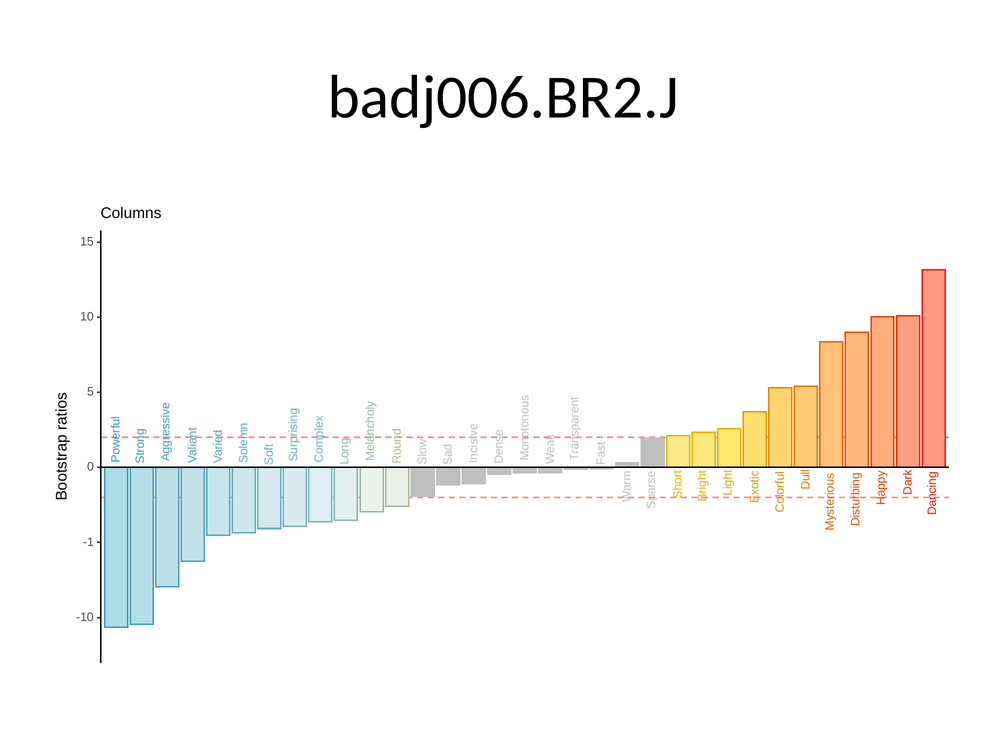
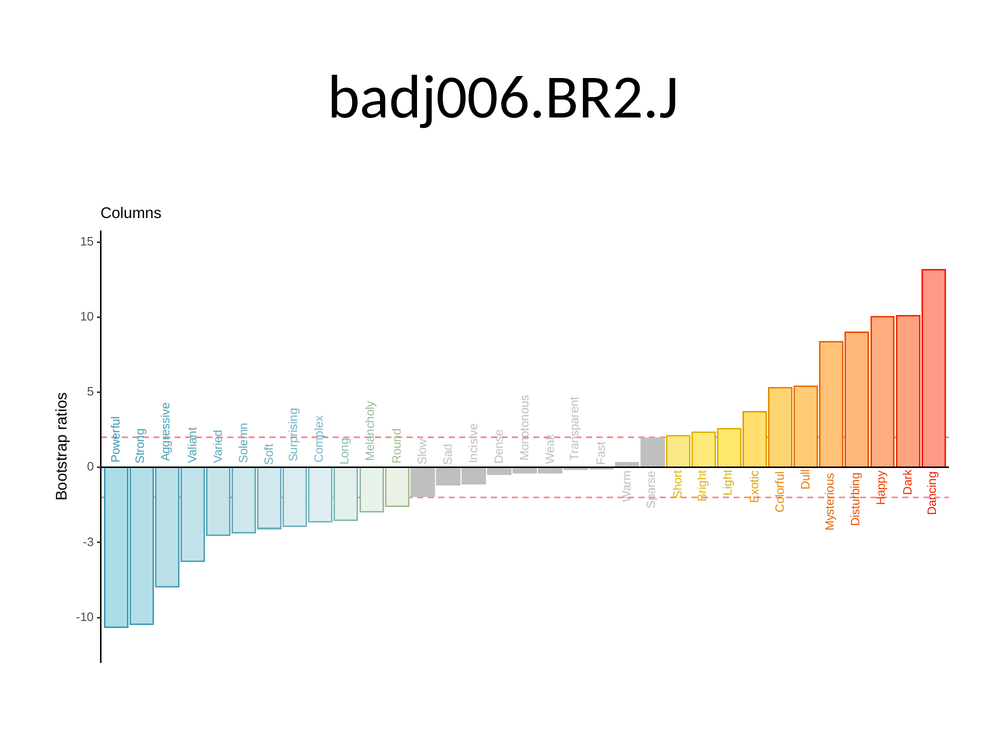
-1: -1 -> -3
